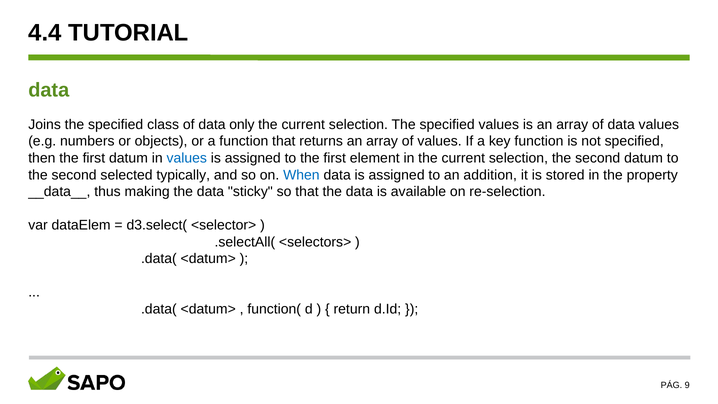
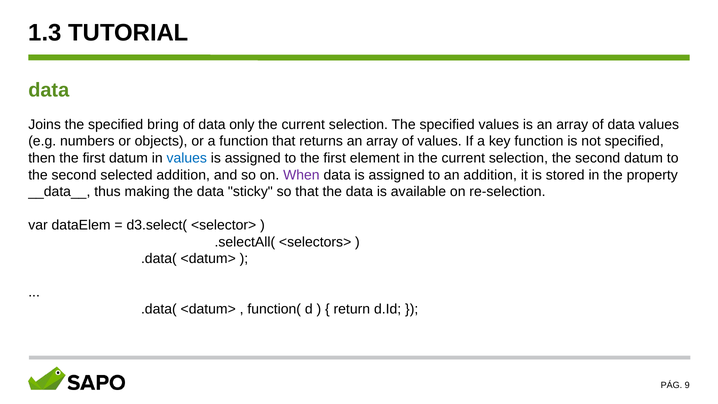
4.4: 4.4 -> 1.3
class: class -> bring
selected typically: typically -> addition
When colour: blue -> purple
